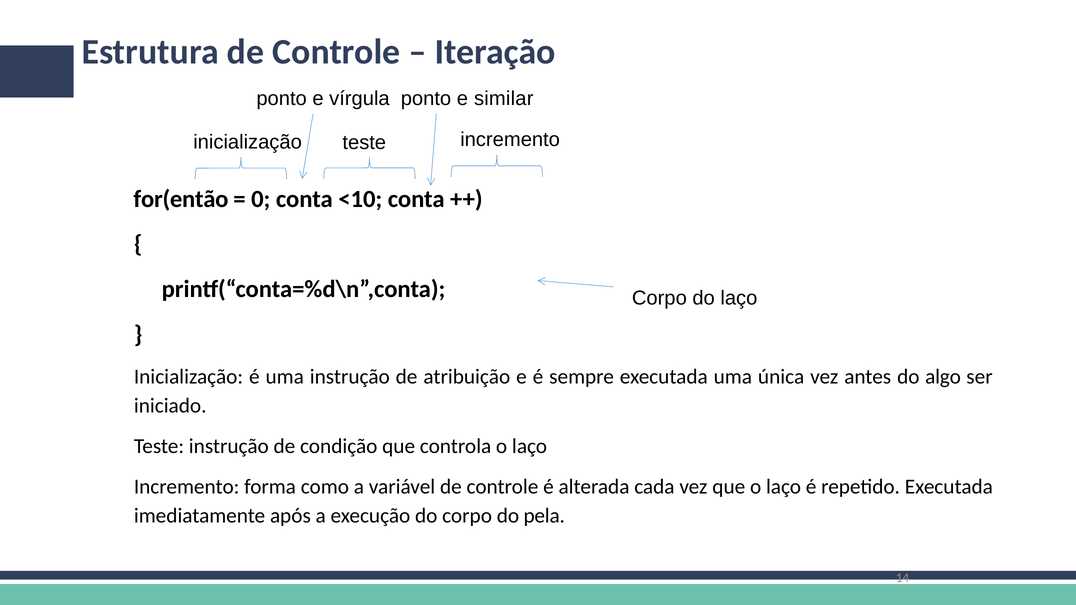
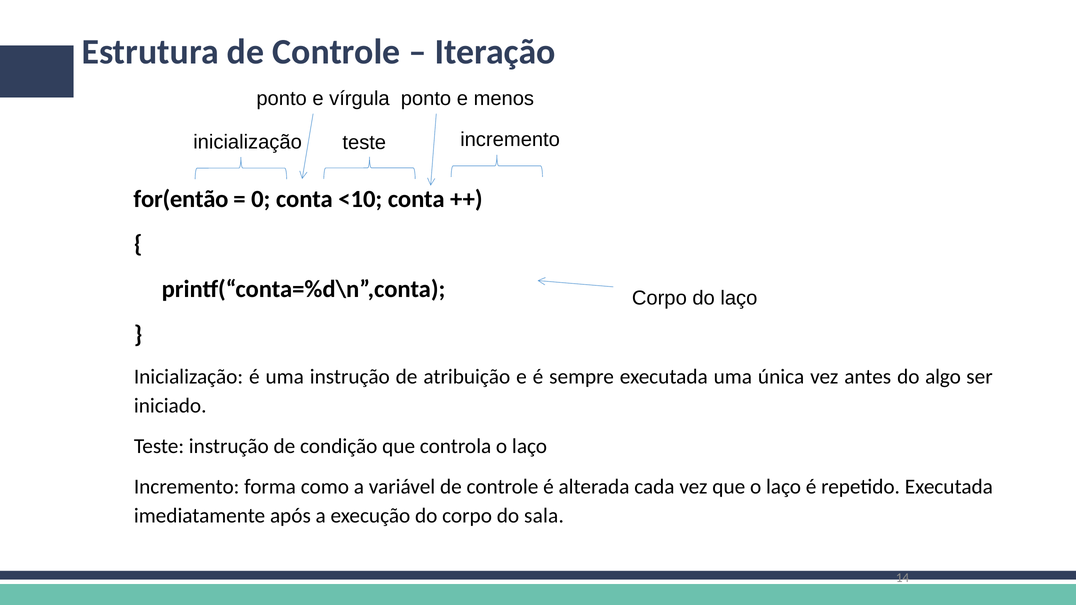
similar: similar -> menos
pela: pela -> sala
